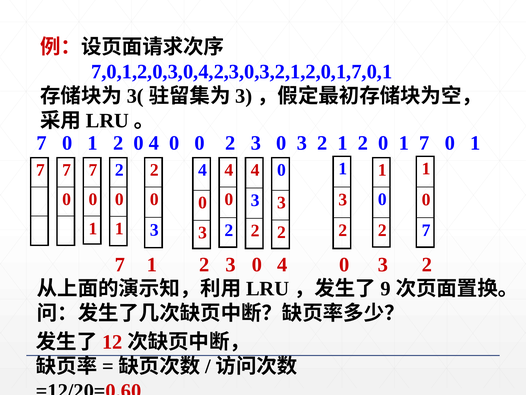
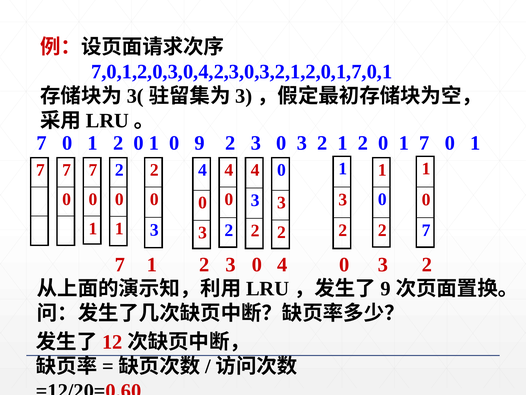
4 at (154, 143): 4 -> 1
0 0: 0 -> 9
